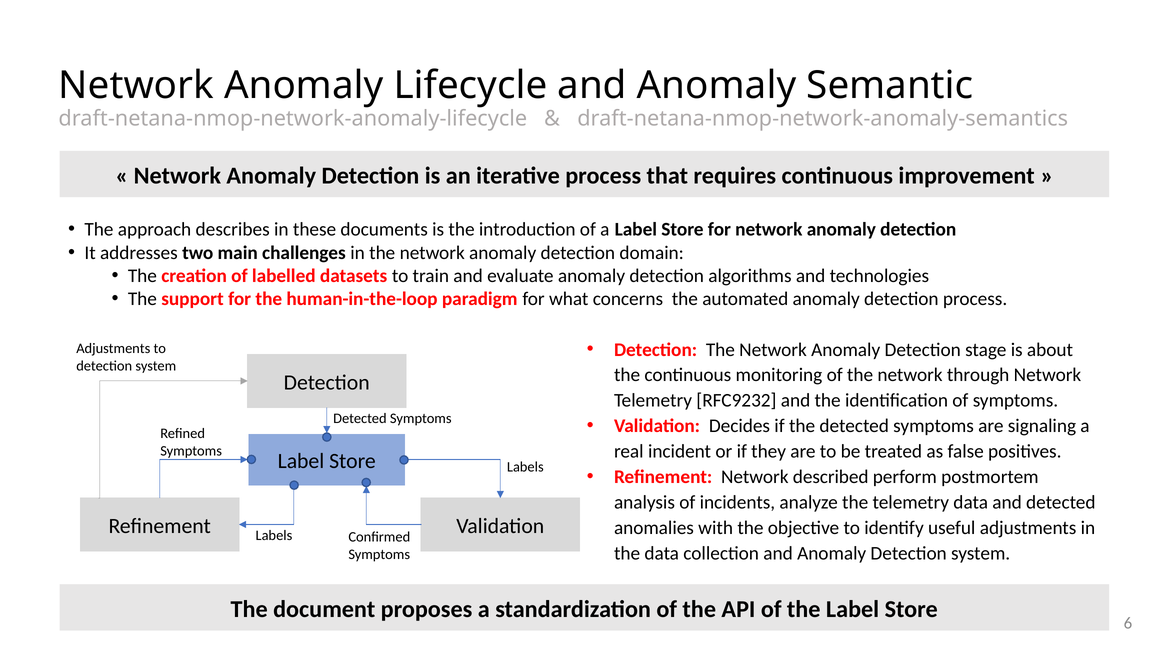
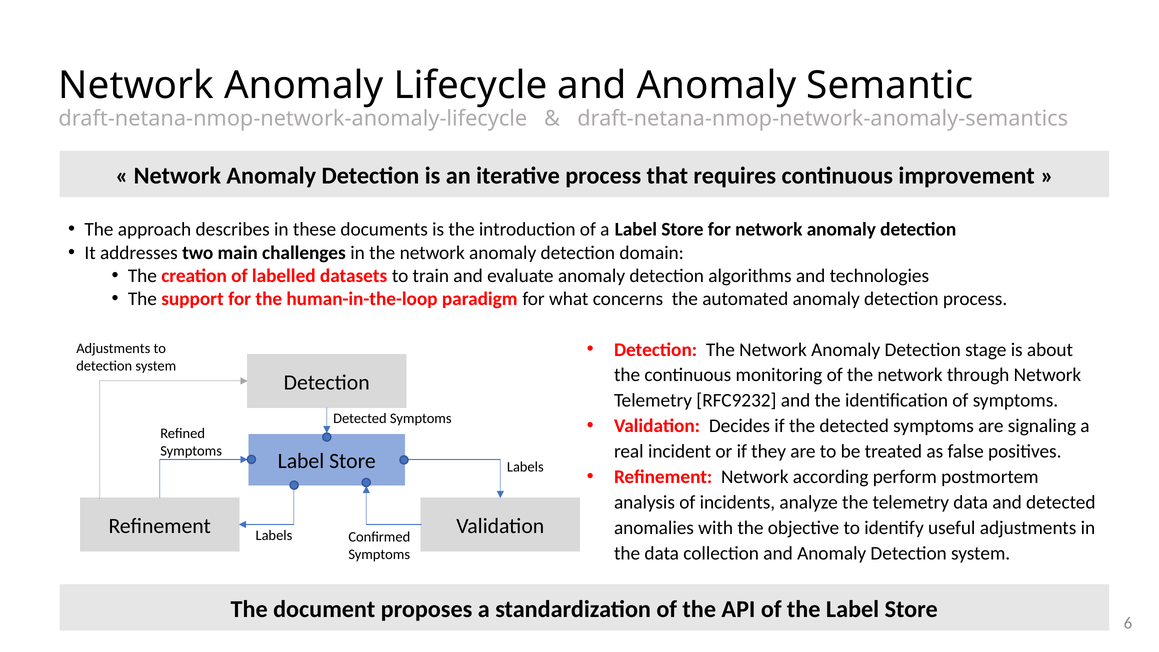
described: described -> according
